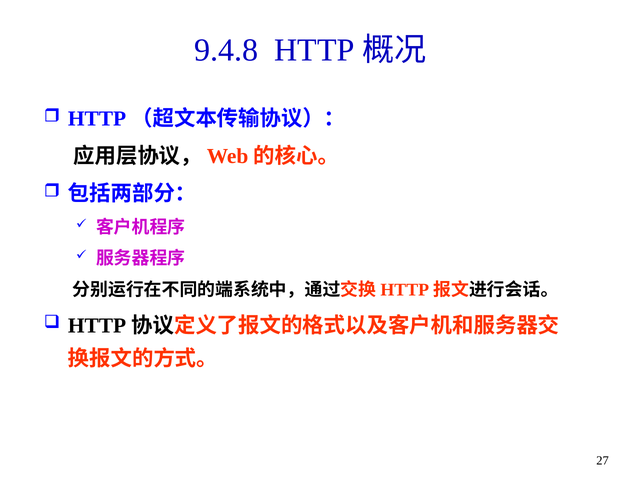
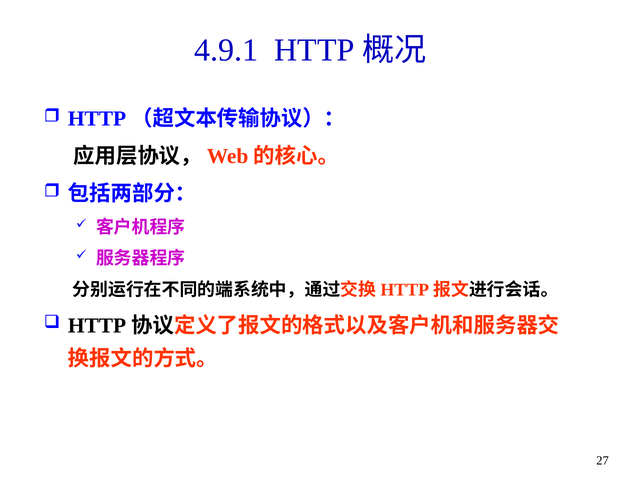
9.4.8: 9.4.8 -> 4.9.1
